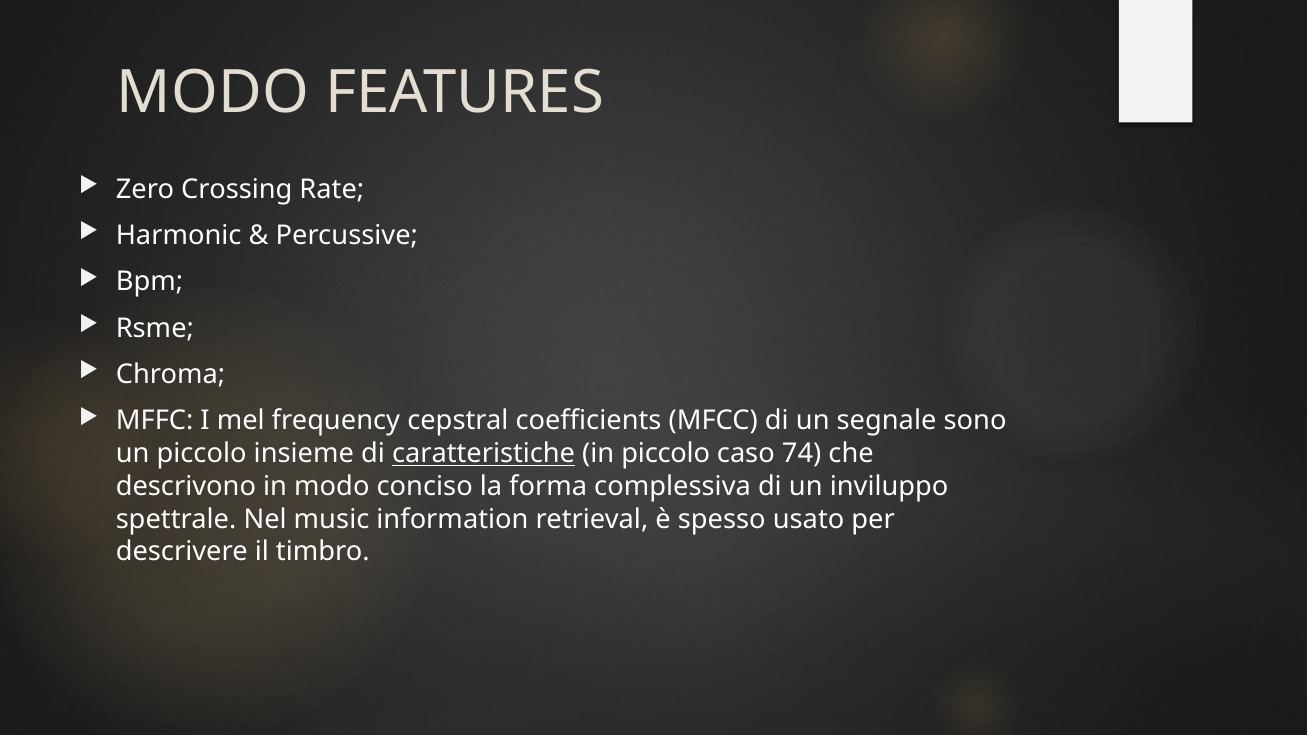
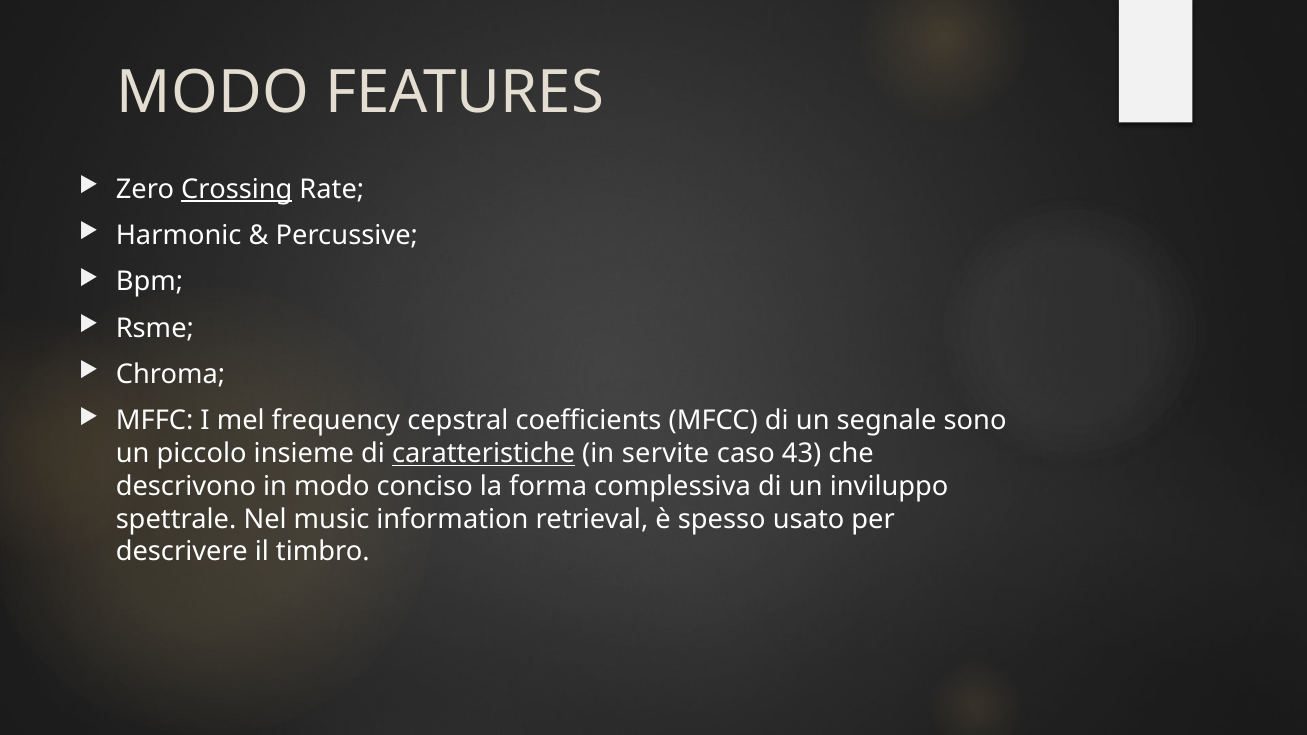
Crossing underline: none -> present
in piccolo: piccolo -> servite
74: 74 -> 43
